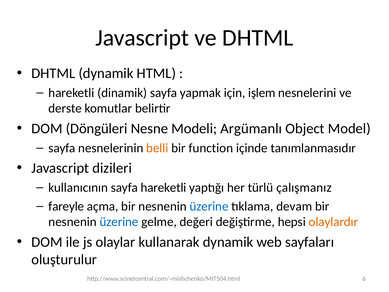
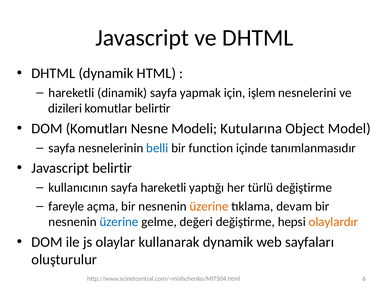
derste: derste -> dizileri
Döngüleri: Döngüleri -> Komutları
Argümanlı: Argümanlı -> Kutularına
belli colour: orange -> blue
Javascript dizileri: dizileri -> belirtir
türlü çalışmanız: çalışmanız -> değiştirme
üzerine at (209, 206) colour: blue -> orange
